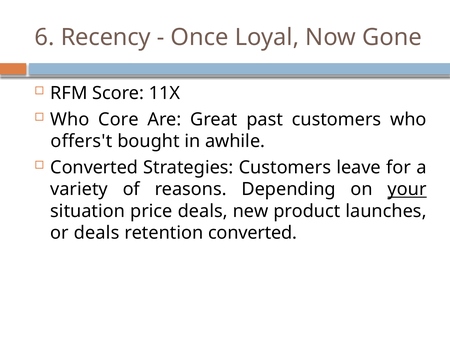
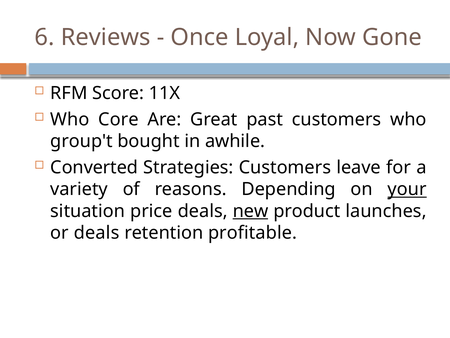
Recency: Recency -> Reviews
offers't: offers't -> group't
new underline: none -> present
retention converted: converted -> profitable
